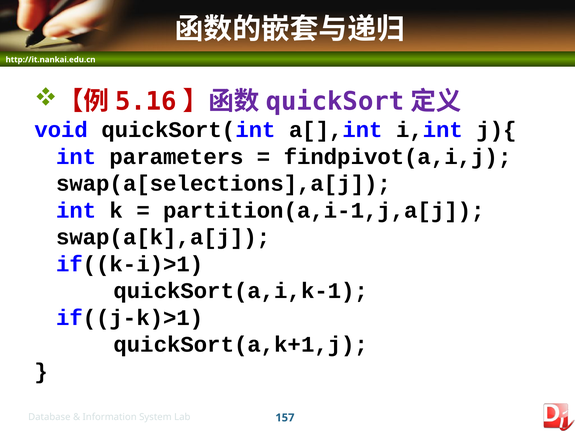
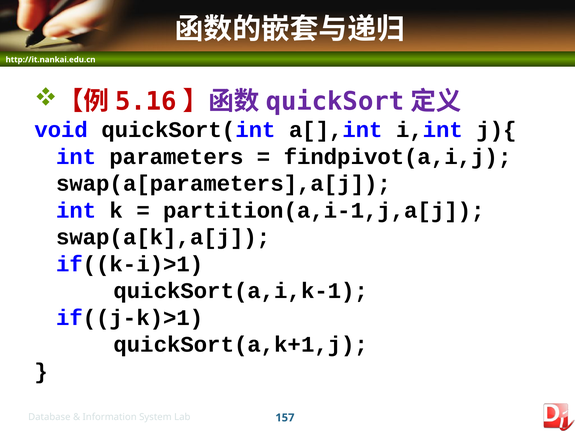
swap(a[selections],a[j: swap(a[selections],a[j -> swap(a[parameters],a[j
